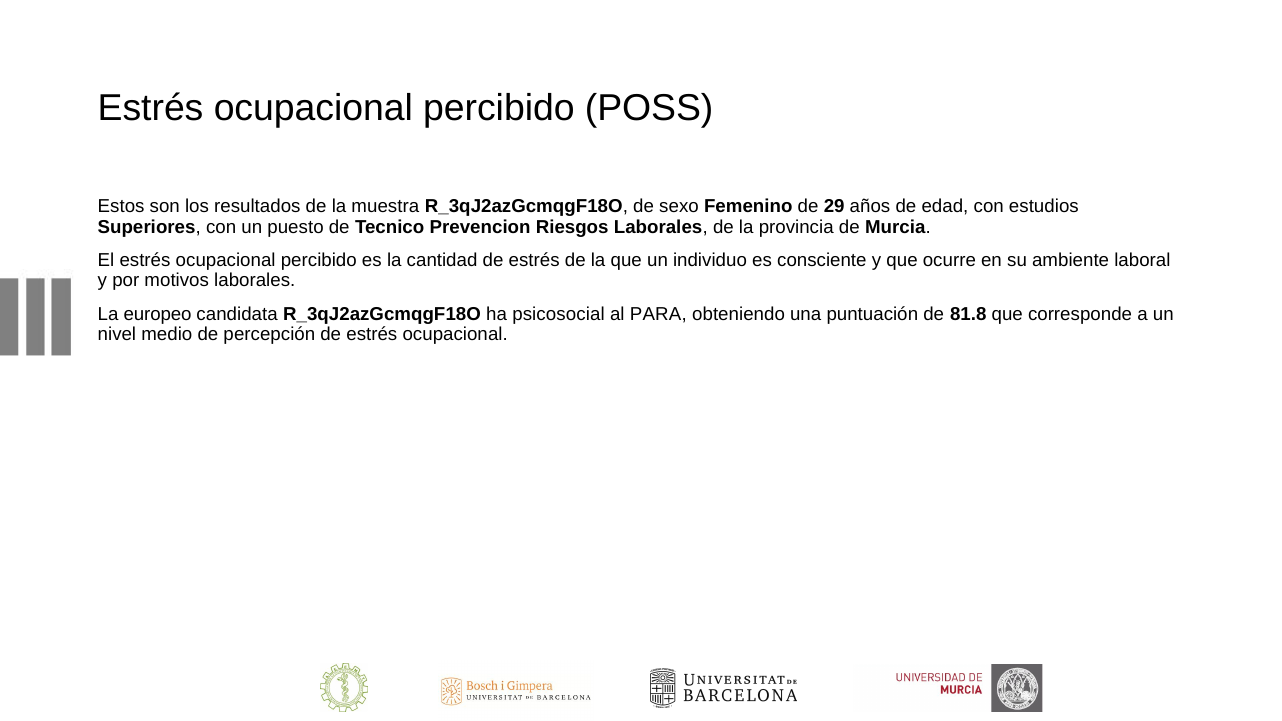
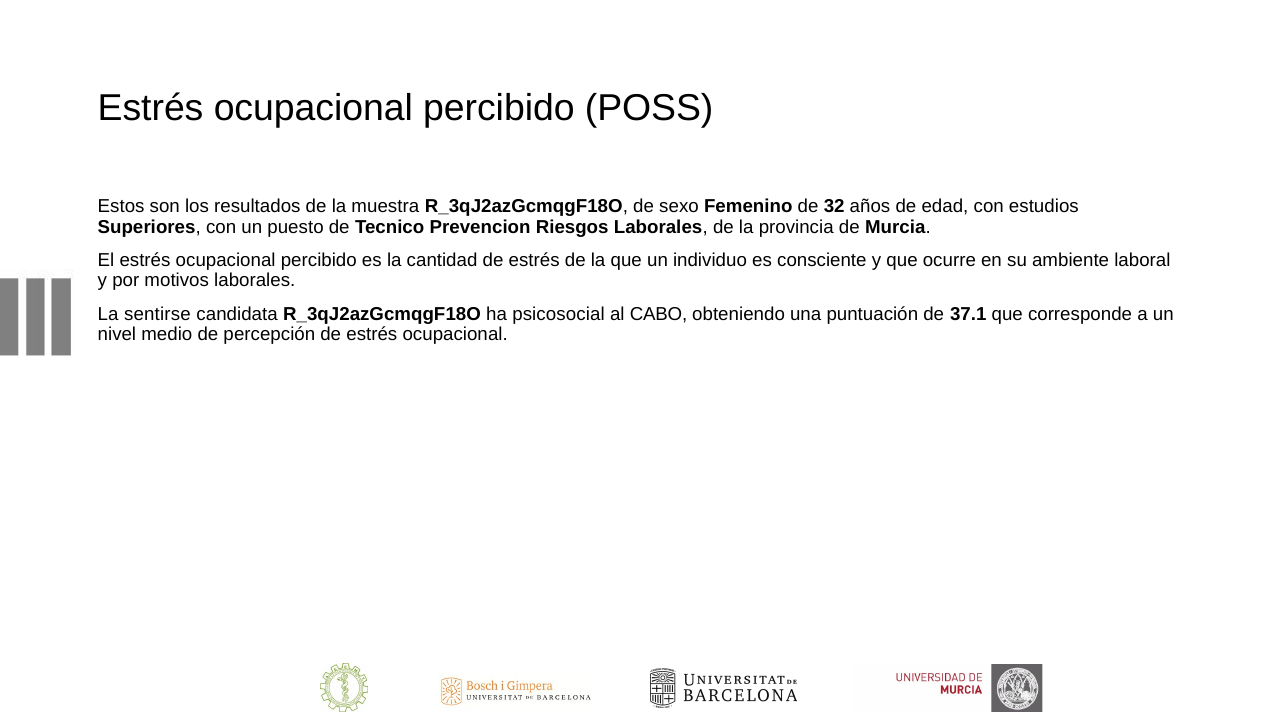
29: 29 -> 32
europeo: europeo -> sentirse
PARA: PARA -> CABO
81.8: 81.8 -> 37.1
